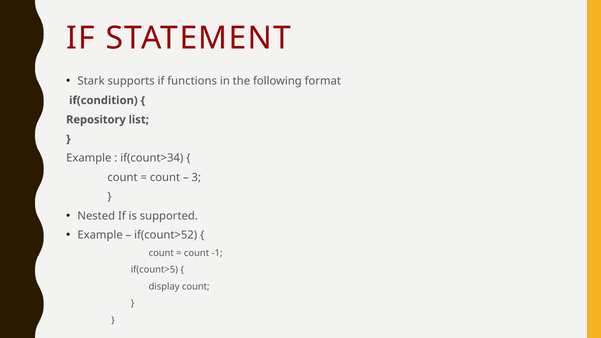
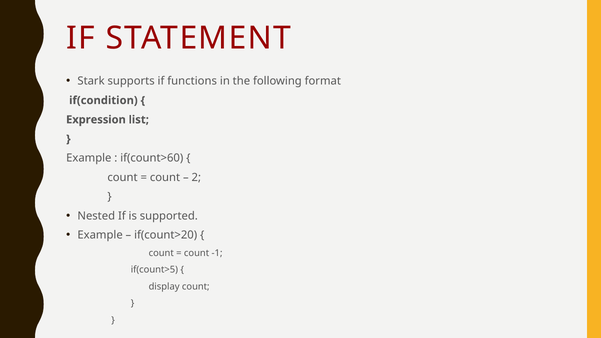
Repository: Repository -> Expression
if(count>34: if(count>34 -> if(count>60
3: 3 -> 2
if(count>52: if(count>52 -> if(count>20
